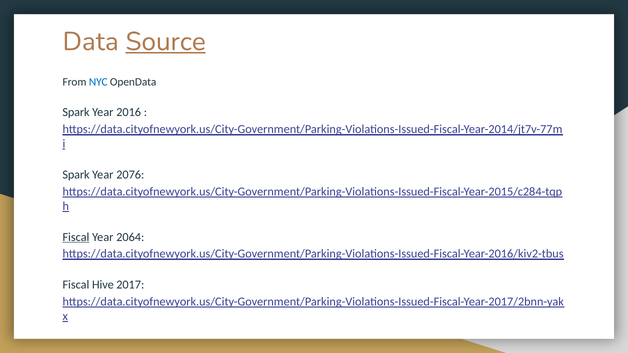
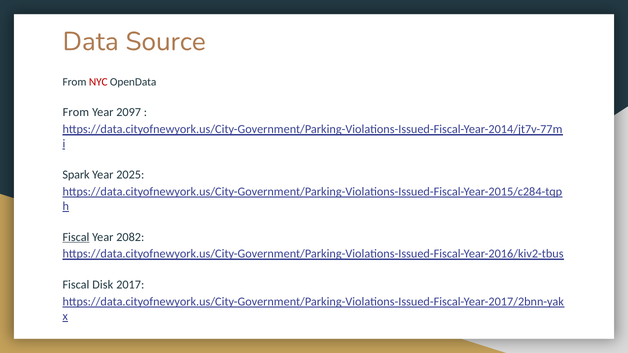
Source underline: present -> none
NYC colour: blue -> red
Spark at (76, 113): Spark -> From
2016: 2016 -> 2097
2076: 2076 -> 2025
2064: 2064 -> 2082
Hive: Hive -> Disk
